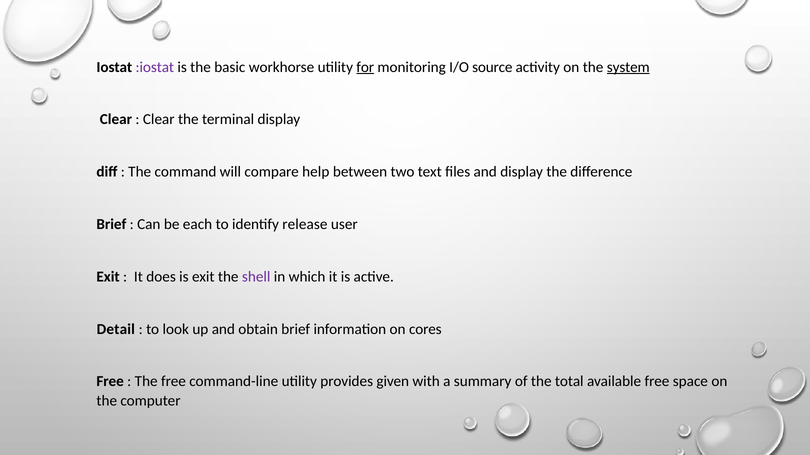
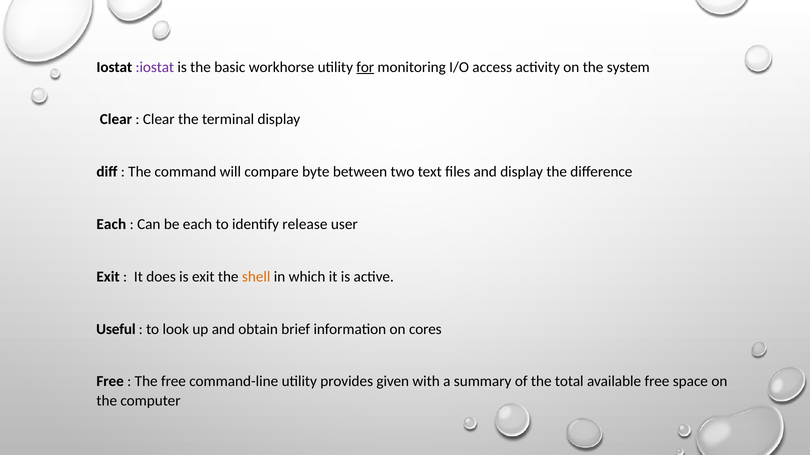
source: source -> access
system underline: present -> none
help: help -> byte
Brief at (111, 225): Brief -> Each
shell colour: purple -> orange
Detail: Detail -> Useful
